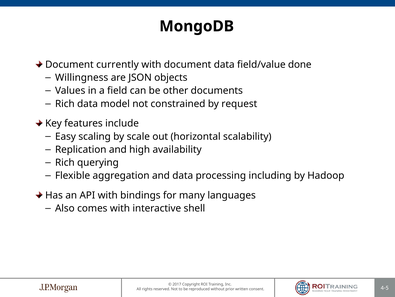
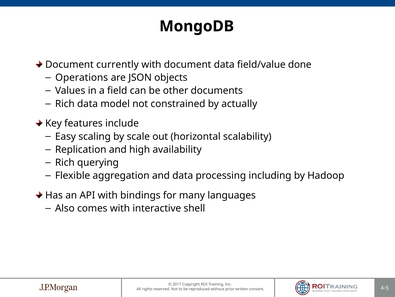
Willingness: Willingness -> Operations
request: request -> actually
